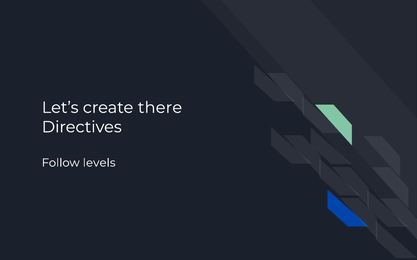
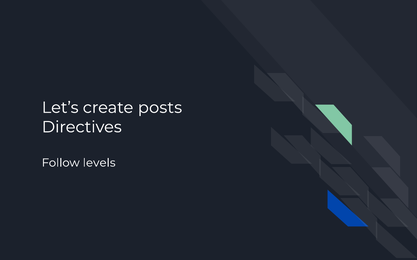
there: there -> posts
